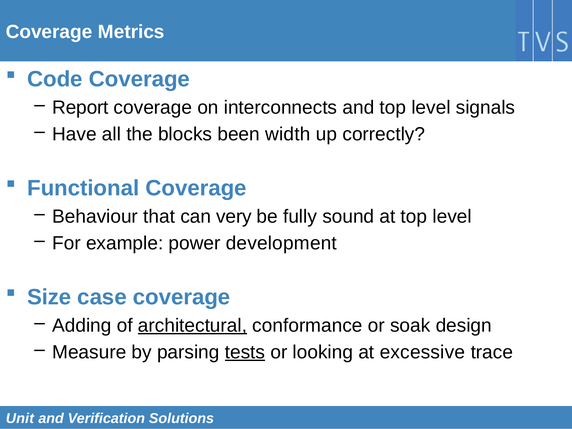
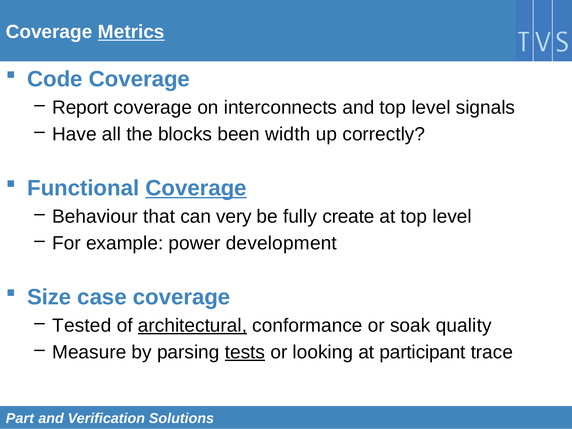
Metrics underline: none -> present
Coverage at (196, 188) underline: none -> present
sound: sound -> create
Adding: Adding -> Tested
design: design -> quality
excessive: excessive -> participant
Unit: Unit -> Part
